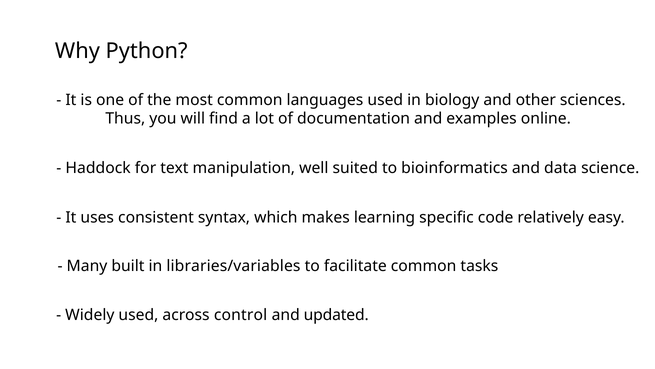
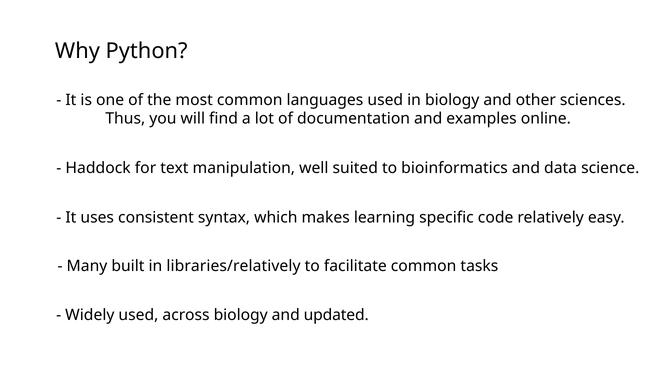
libraries/variables: libraries/variables -> libraries/relatively
across control: control -> biology
